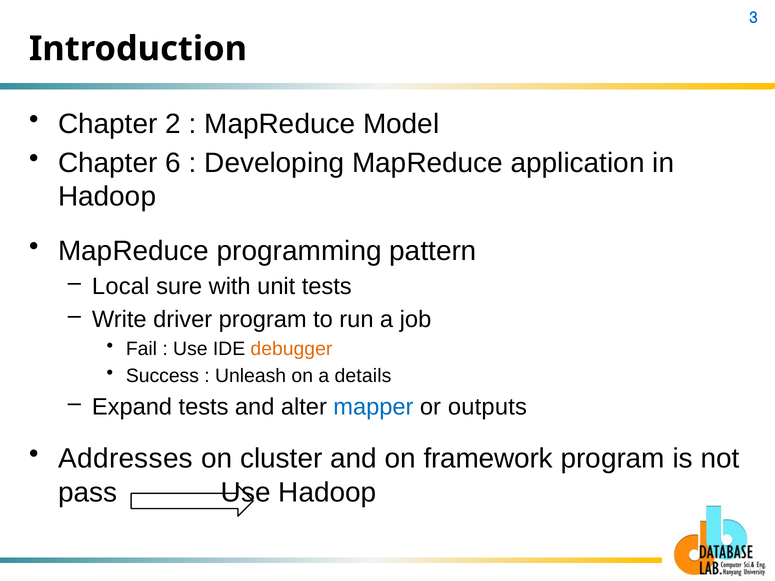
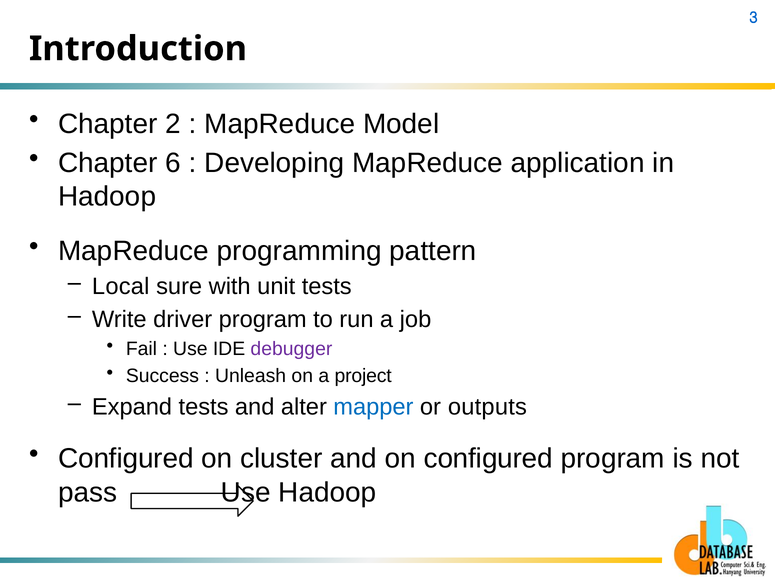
debugger colour: orange -> purple
details: details -> project
Addresses at (126, 459): Addresses -> Configured
on framework: framework -> configured
